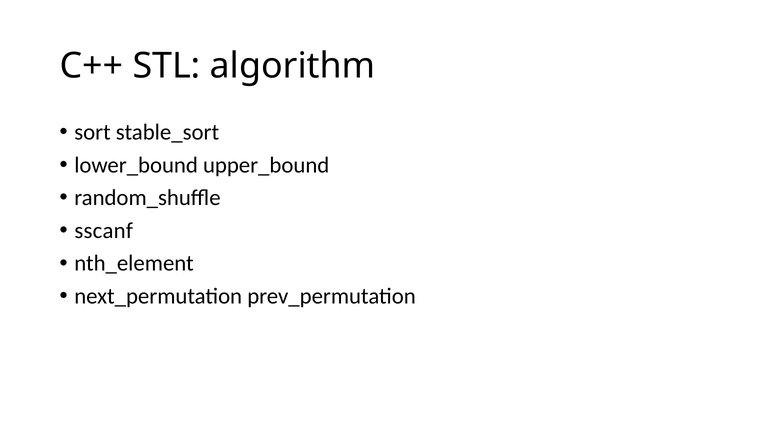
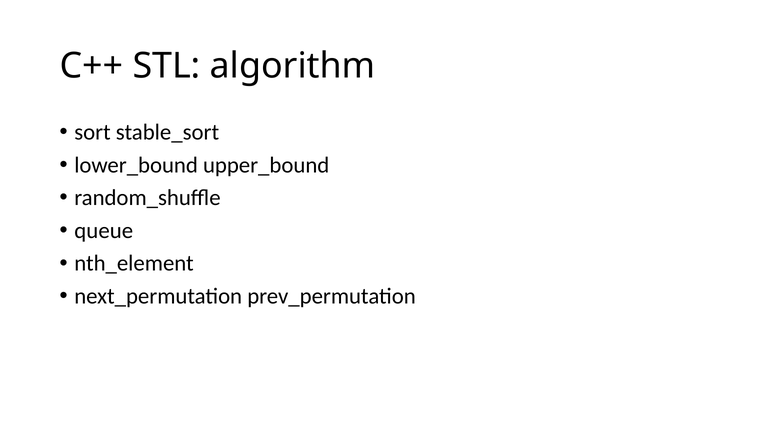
sscanf: sscanf -> queue
